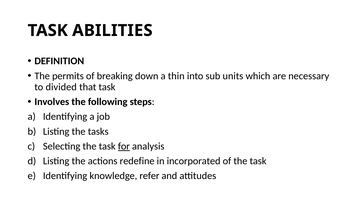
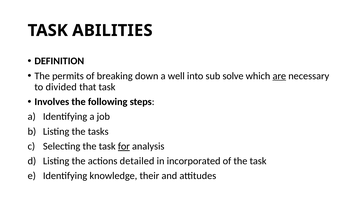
thin: thin -> well
units: units -> solve
are underline: none -> present
redefine: redefine -> detailed
refer: refer -> their
